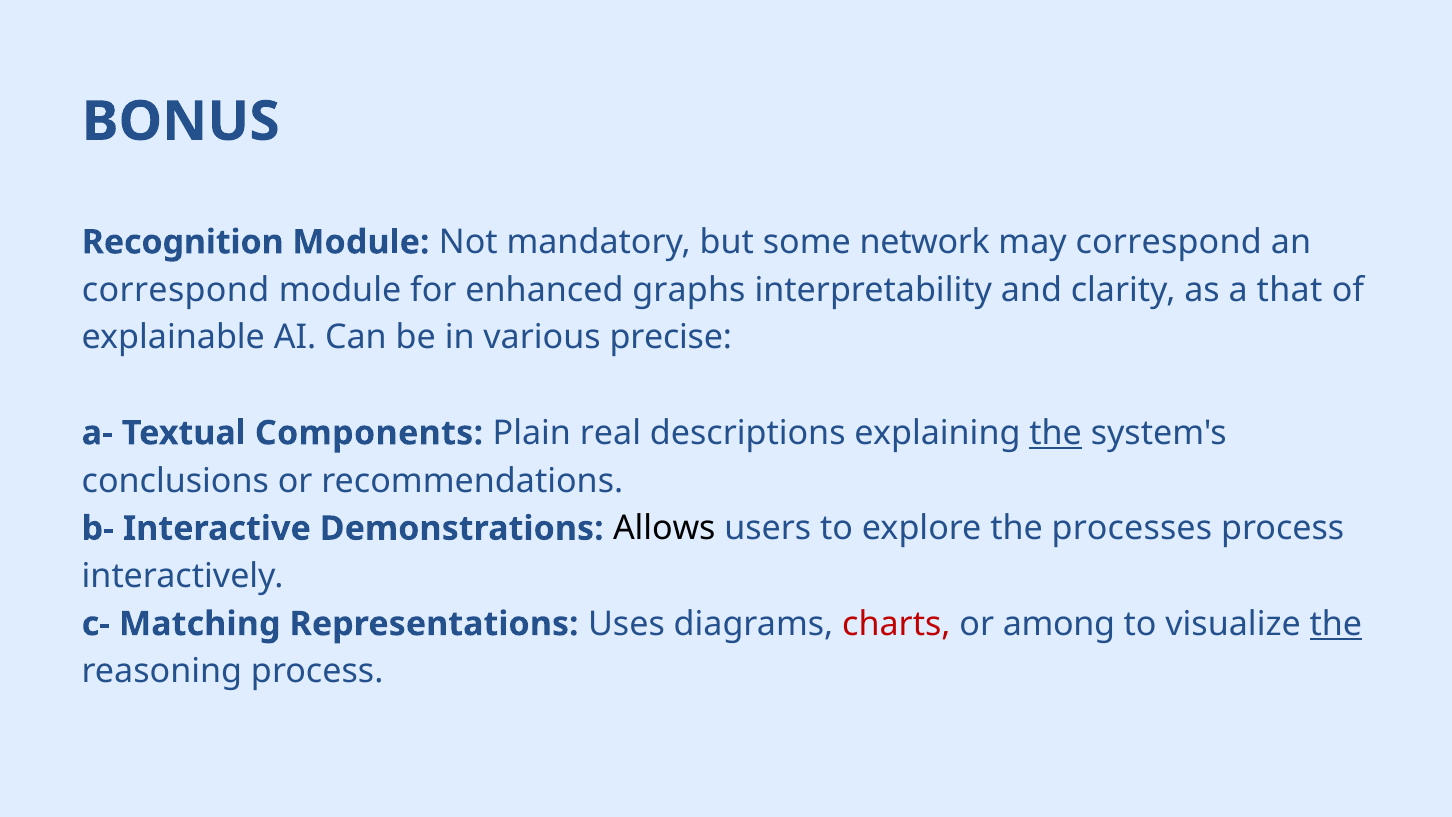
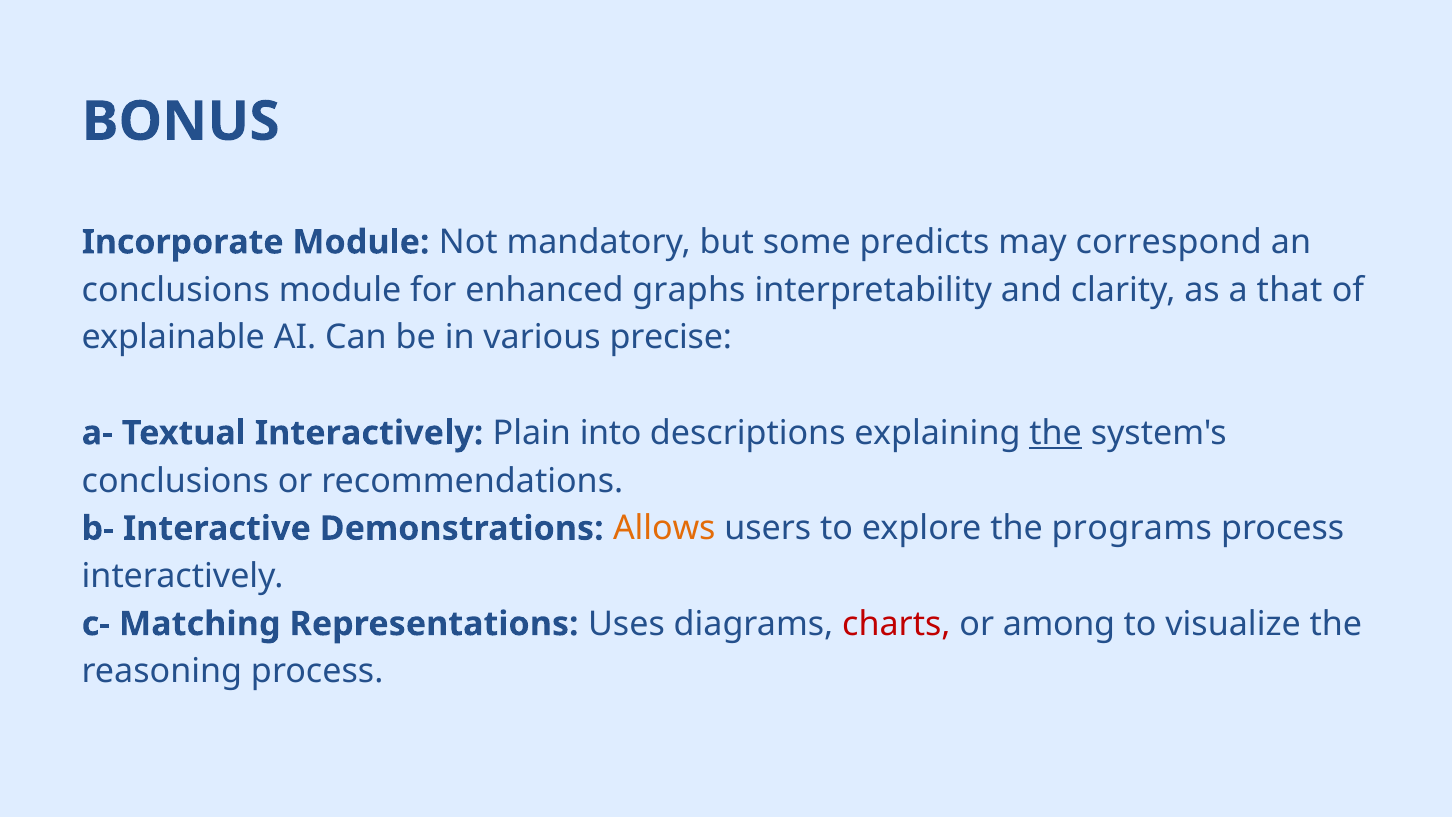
Recognition: Recognition -> Incorporate
network: network -> predicts
correspond at (176, 290): correspond -> conclusions
Textual Components: Components -> Interactively
real: real -> into
Allows colour: black -> orange
processes: processes -> programs
the at (1336, 624) underline: present -> none
